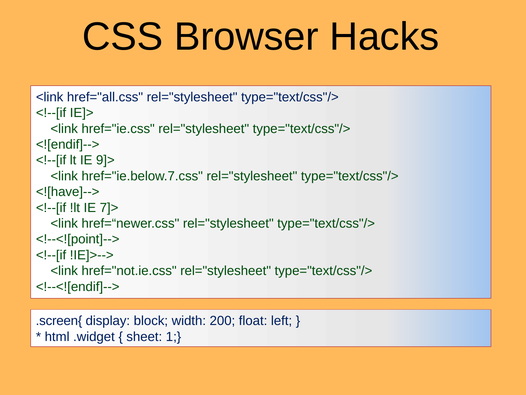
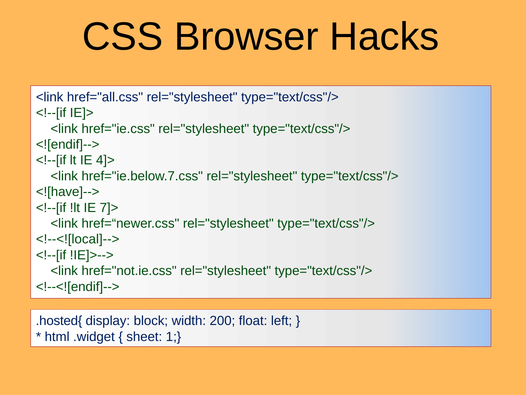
9]>: 9]> -> 4]>
<!--<![point]-->: <!--<![point]--> -> <!--<![local]-->
.screen{: .screen{ -> .hosted{
